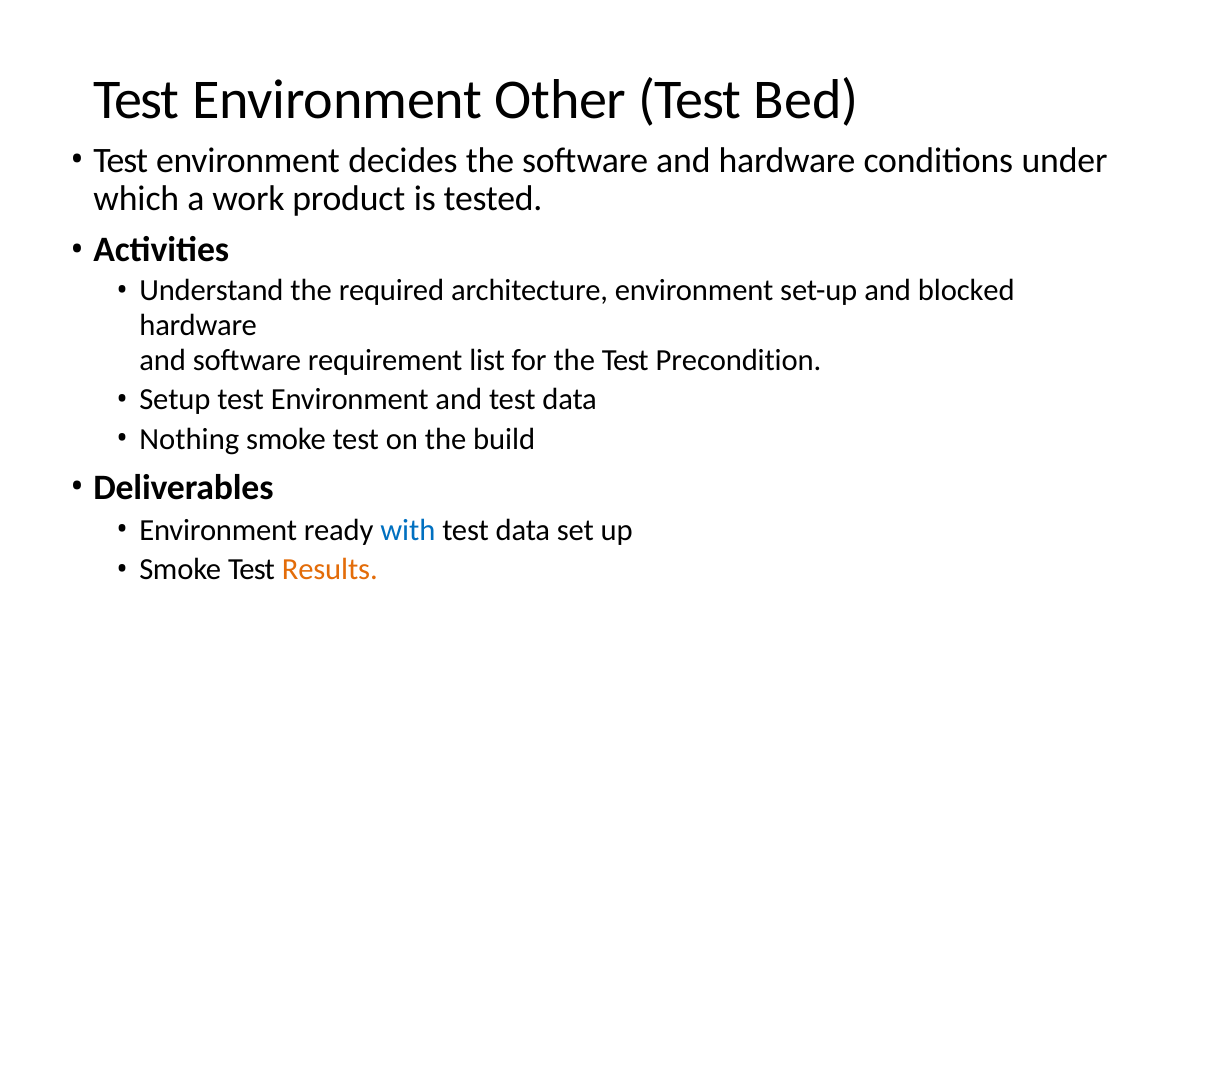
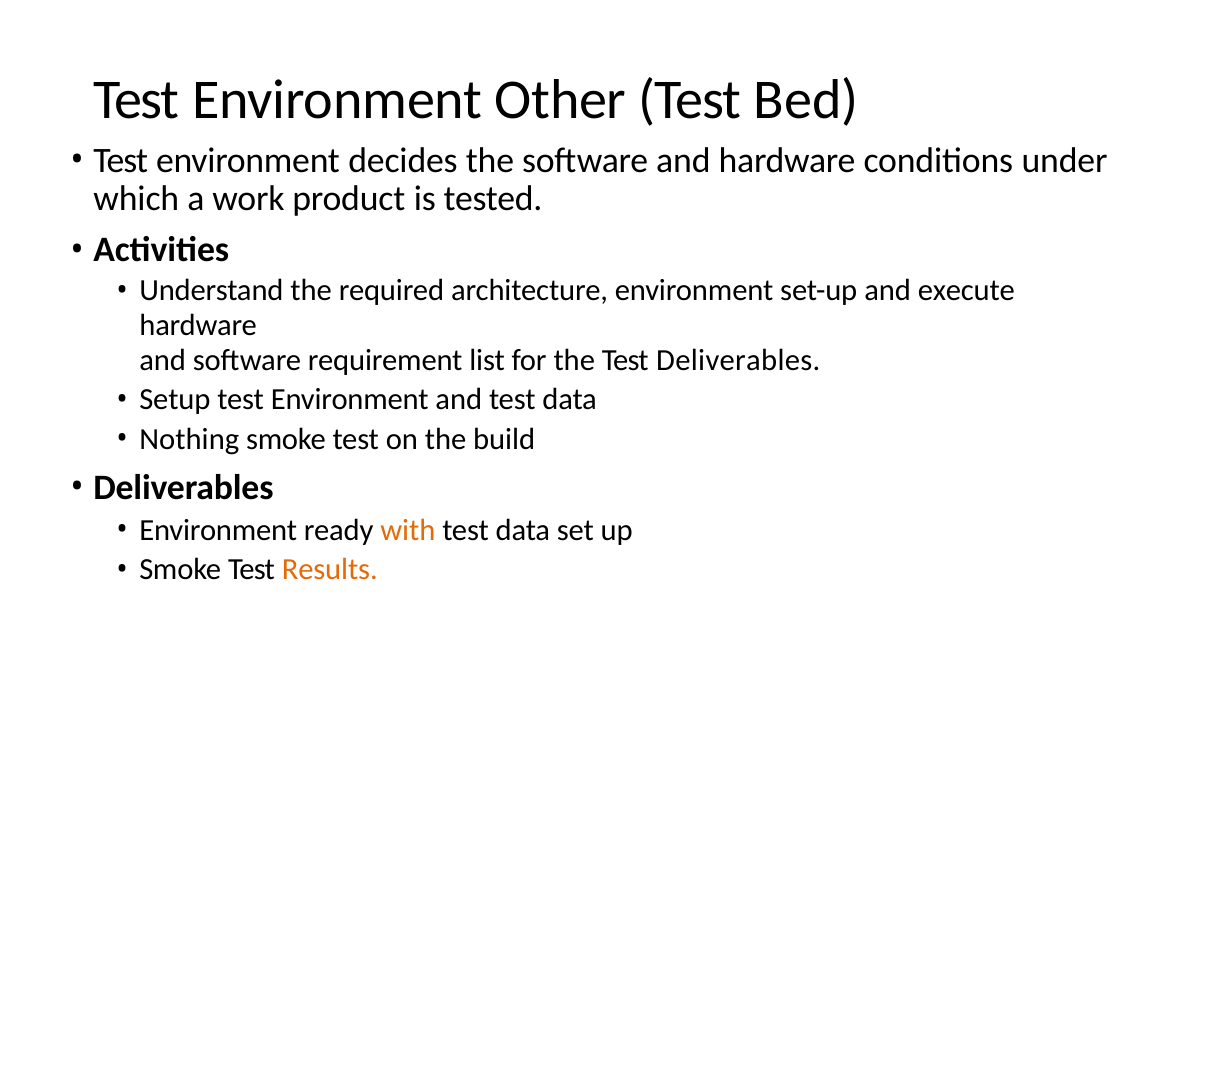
blocked: blocked -> execute
Test Precondition: Precondition -> Deliverables
with colour: blue -> orange
